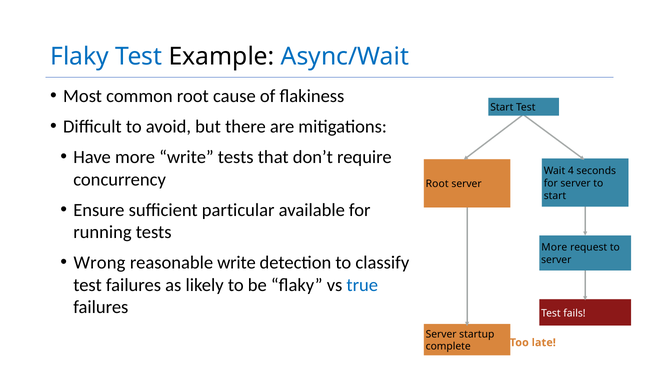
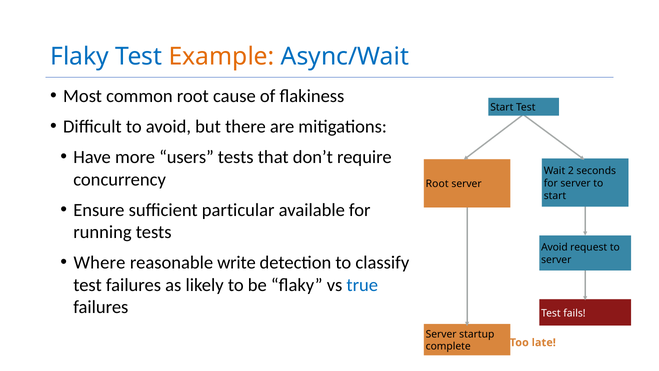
Example colour: black -> orange
more write: write -> users
4: 4 -> 2
More at (554, 247): More -> Avoid
Wrong: Wrong -> Where
